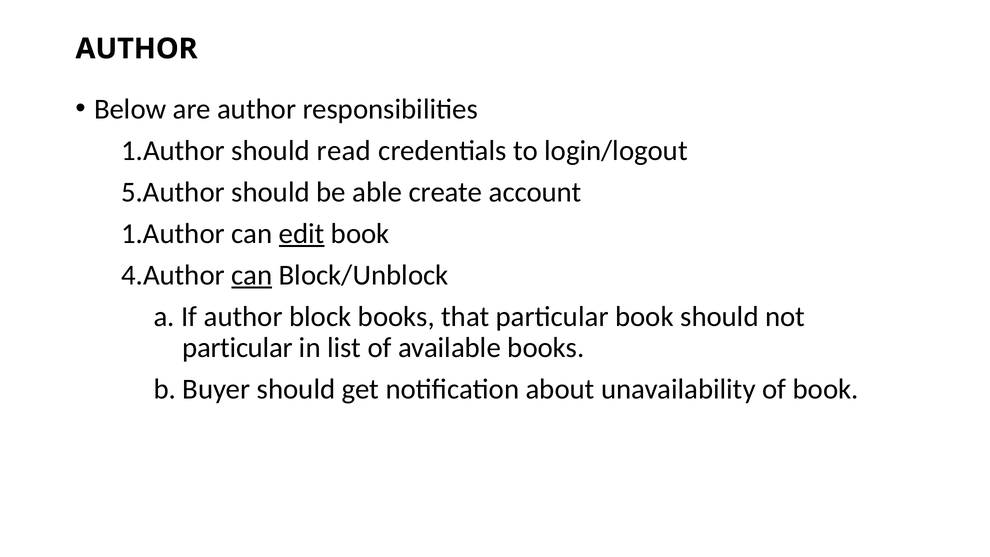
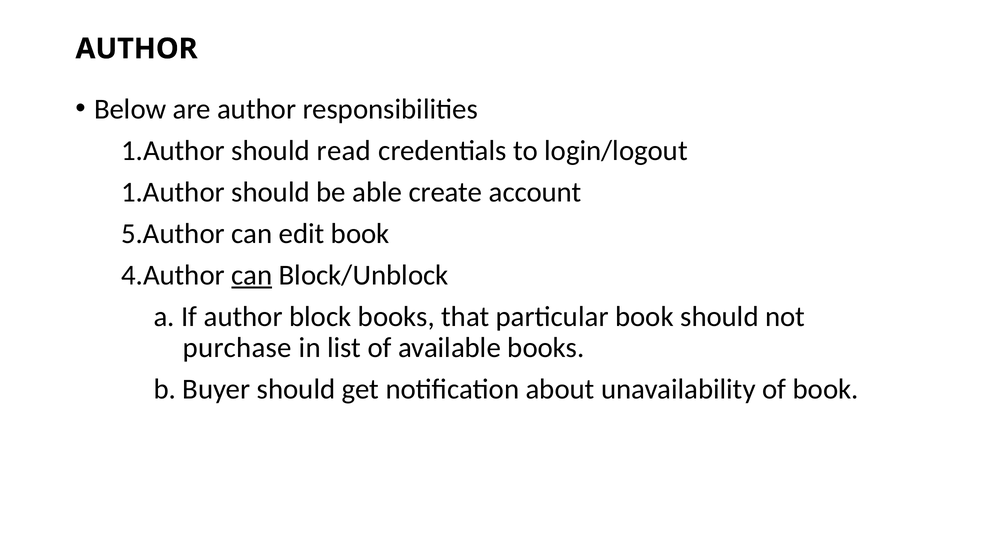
5.Author at (173, 192): 5.Author -> 1.Author
1.Author at (173, 234): 1.Author -> 5.Author
edit underline: present -> none
particular at (238, 348): particular -> purchase
